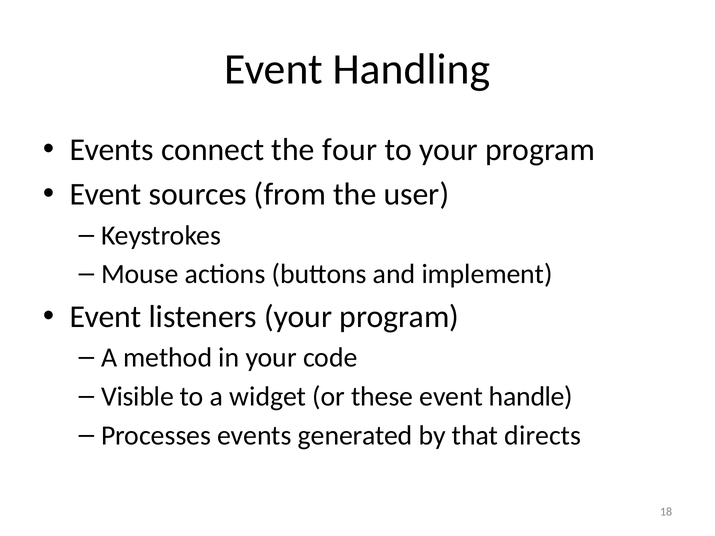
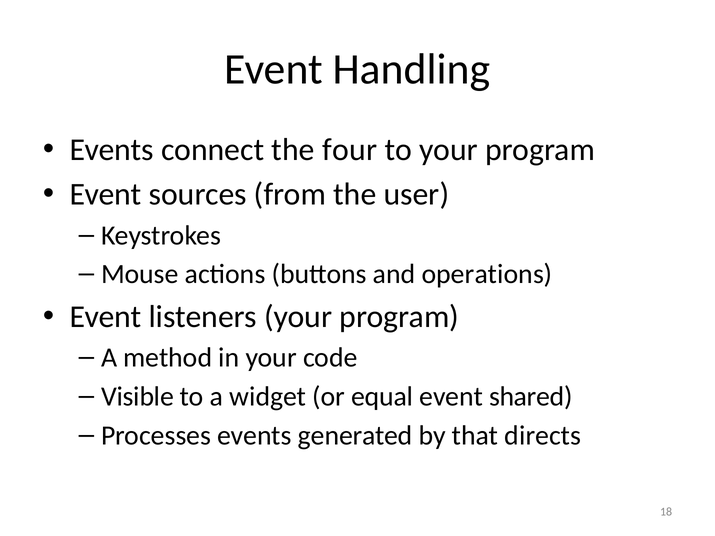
implement: implement -> operations
these: these -> equal
handle: handle -> shared
